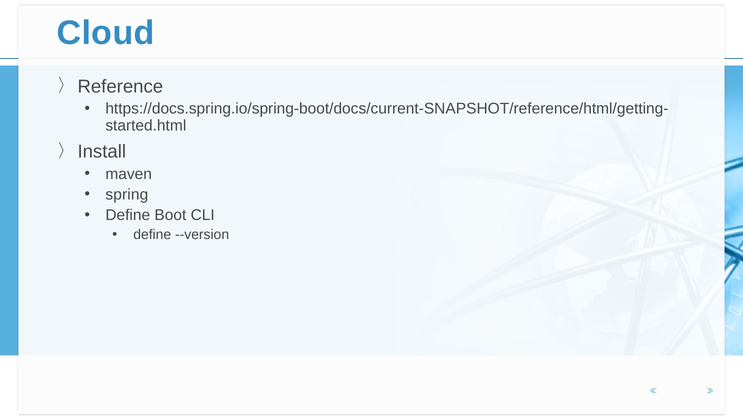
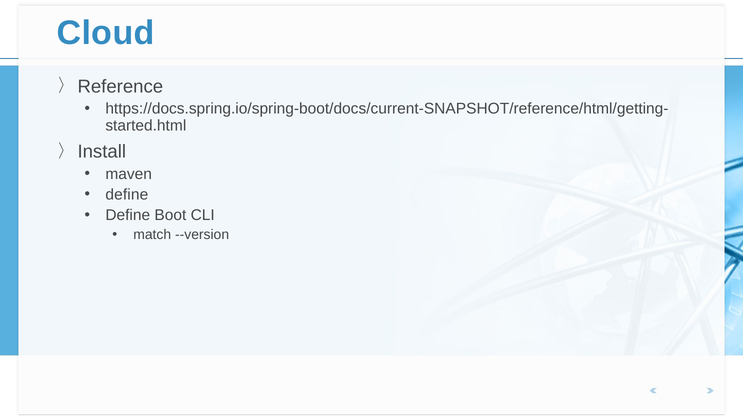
spring at (127, 194): spring -> define
define at (152, 235): define -> match
